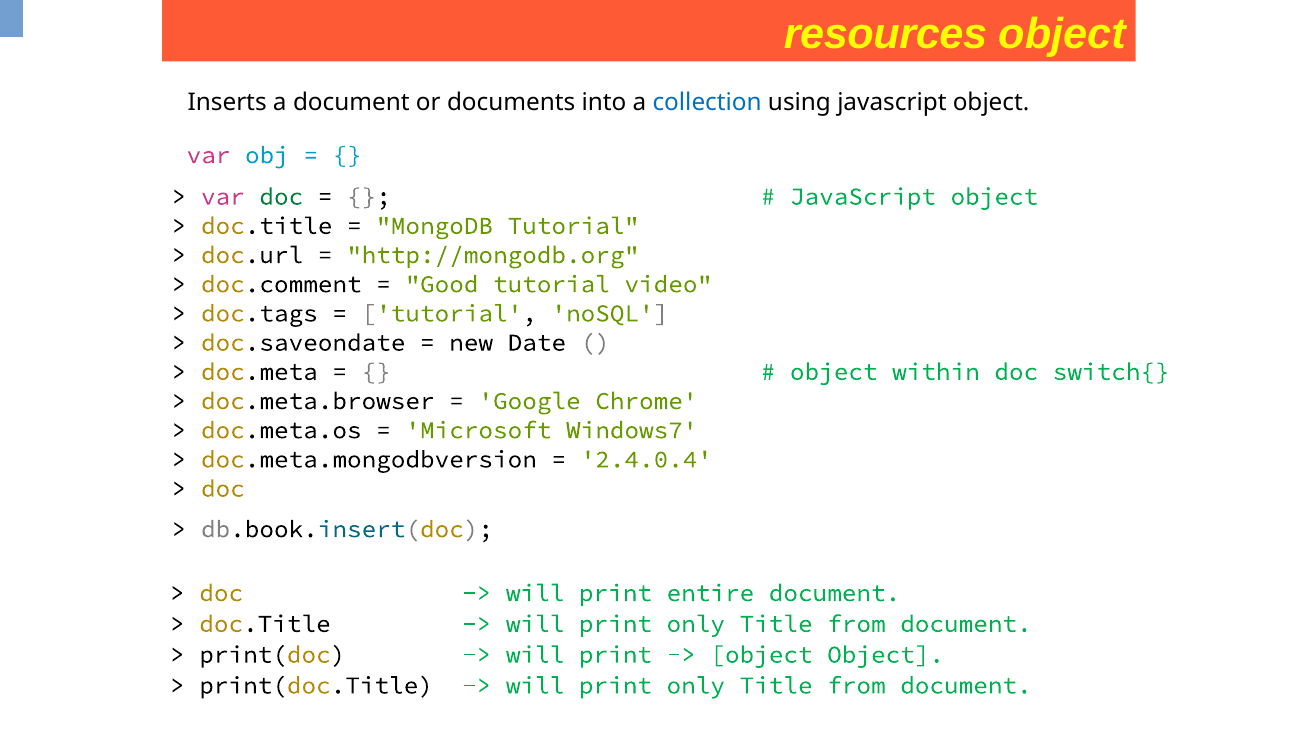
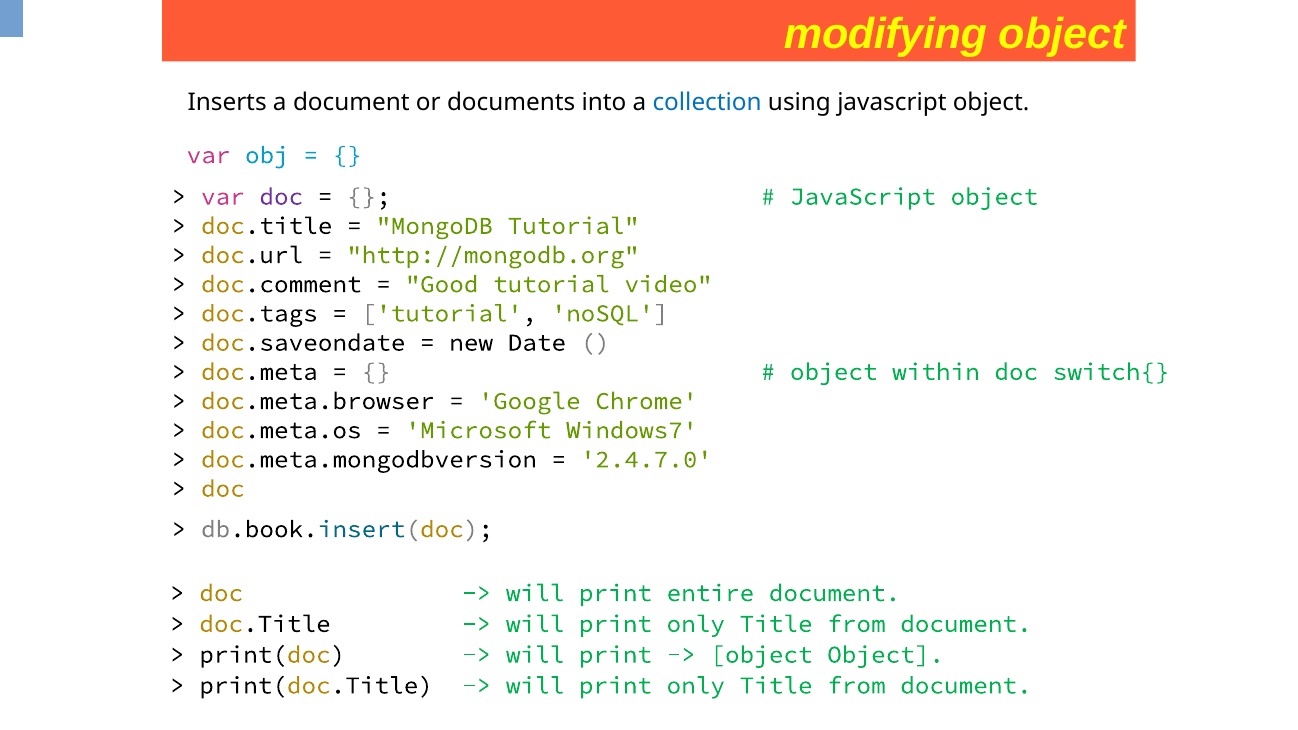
resources: resources -> modifying
doc at (281, 197) colour: green -> purple
2.4.0.4: 2.4.0.4 -> 2.4.7.0
